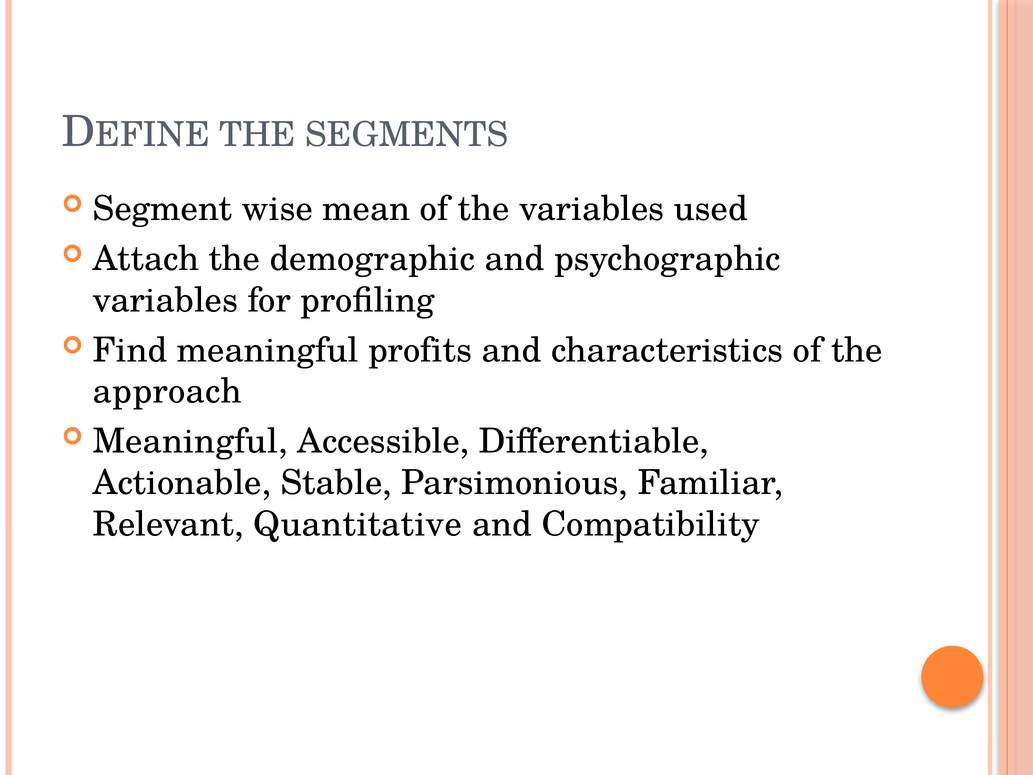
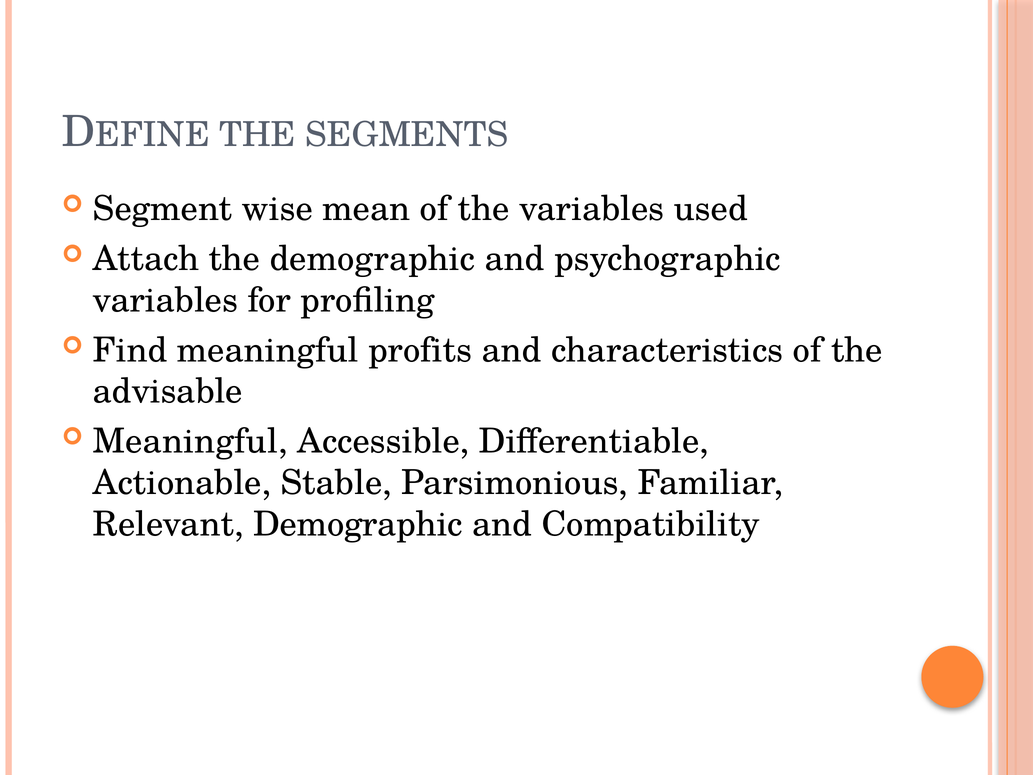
approach: approach -> advisable
Relevant Quantitative: Quantitative -> Demographic
